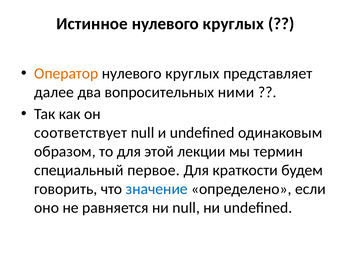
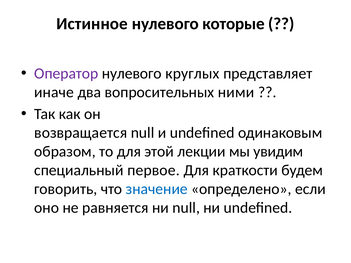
круглых at (233, 24): круглых -> которые
Оператор colour: orange -> purple
далее: далее -> иначе
соответствует: соответствует -> возвращается
термин: термин -> увидим
